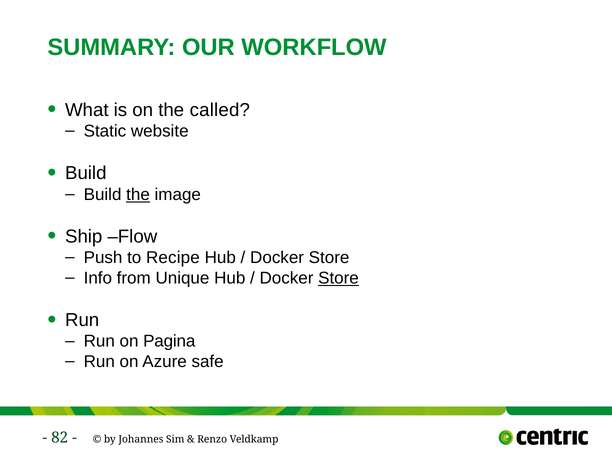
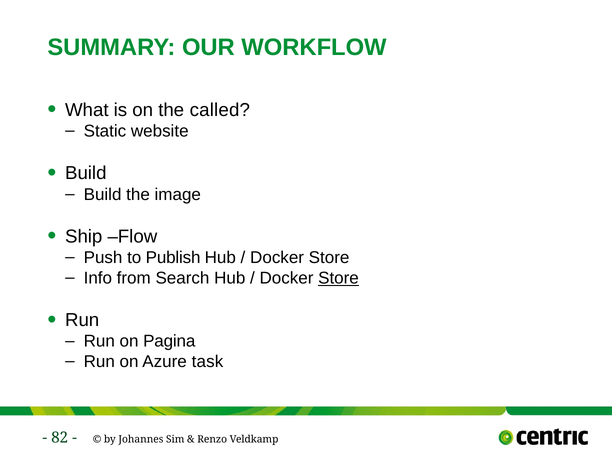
the at (138, 194) underline: present -> none
Recipe: Recipe -> Publish
Unique: Unique -> Search
safe: safe -> task
